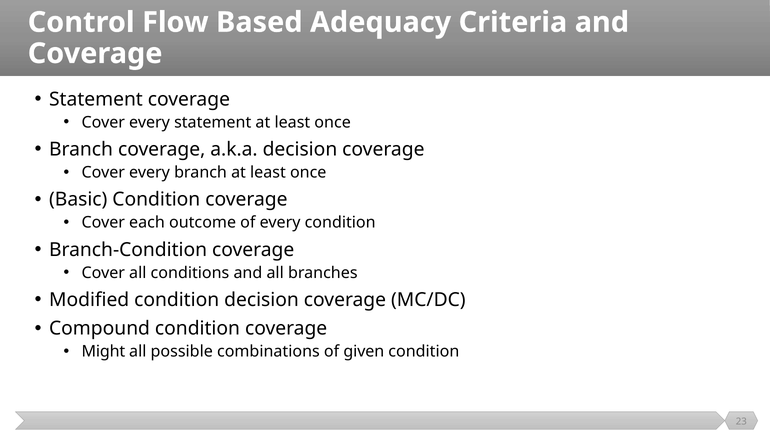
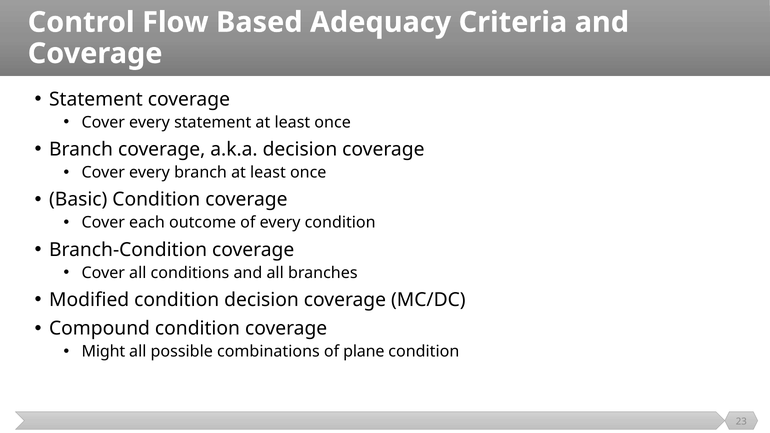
given: given -> plane
